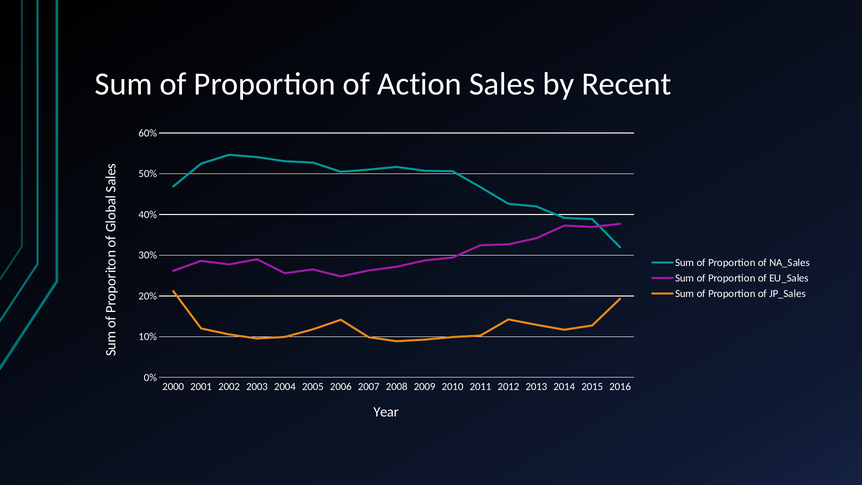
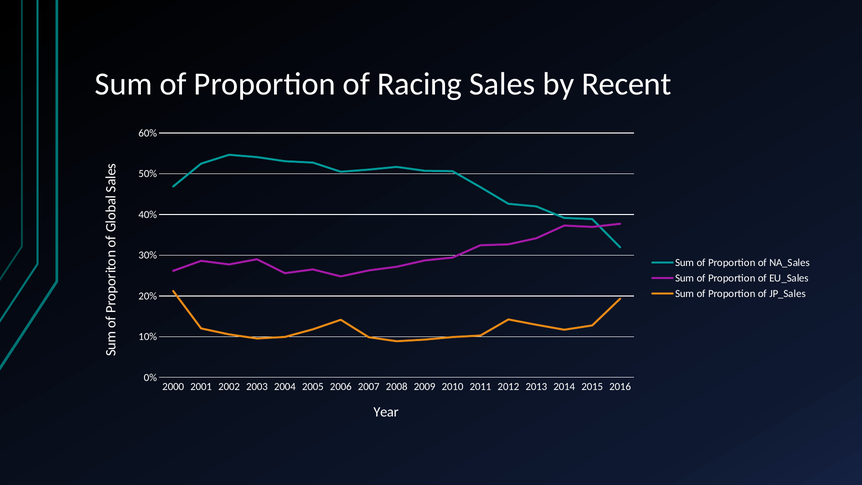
Action: Action -> Racing
